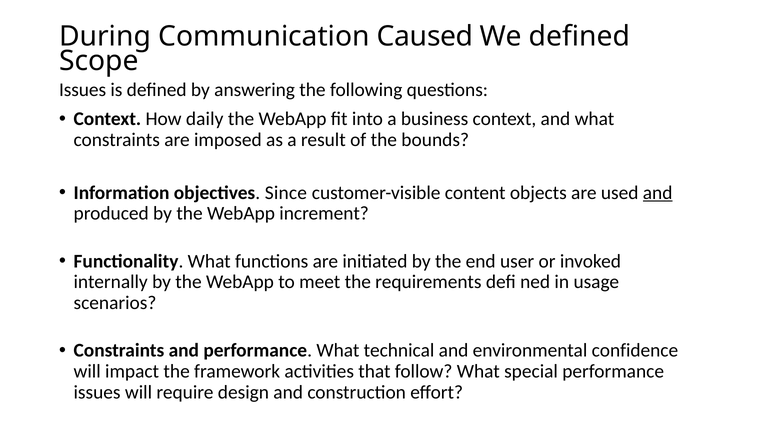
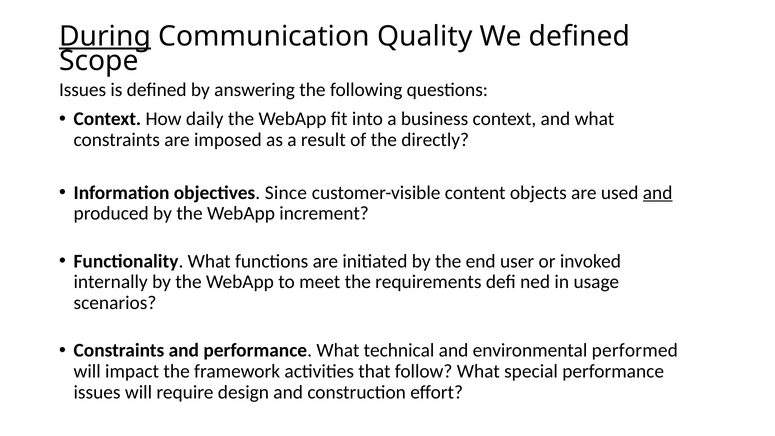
During underline: none -> present
Caused: Caused -> Quality
bounds: bounds -> directly
confidence: confidence -> performed
